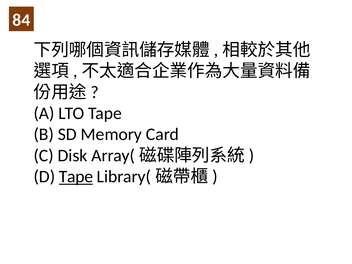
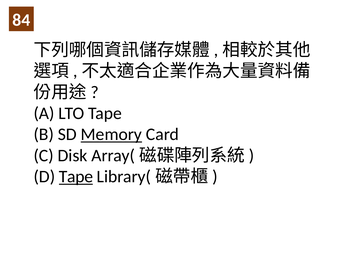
Memory underline: none -> present
